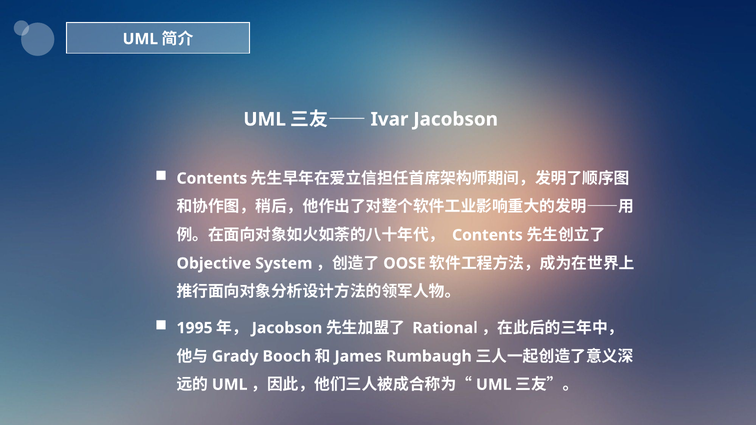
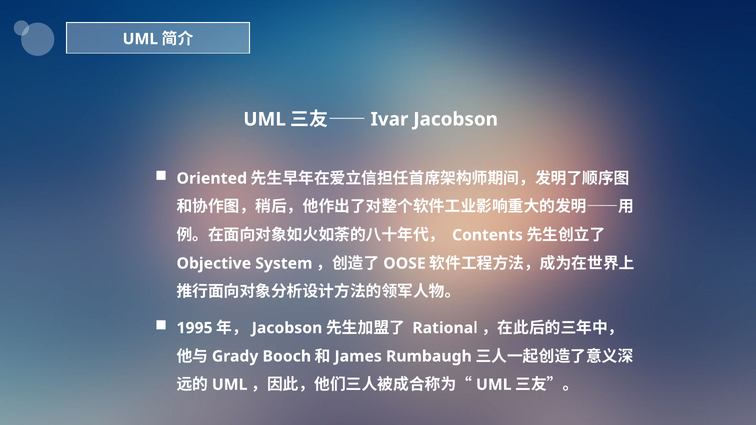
Contents at (212, 179): Contents -> Oriented
